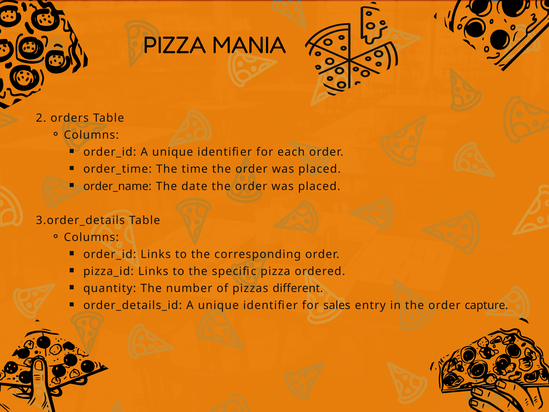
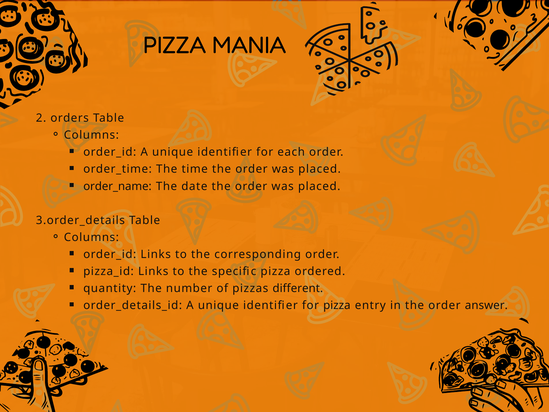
for sales: sales -> pizza
capture: capture -> answer
